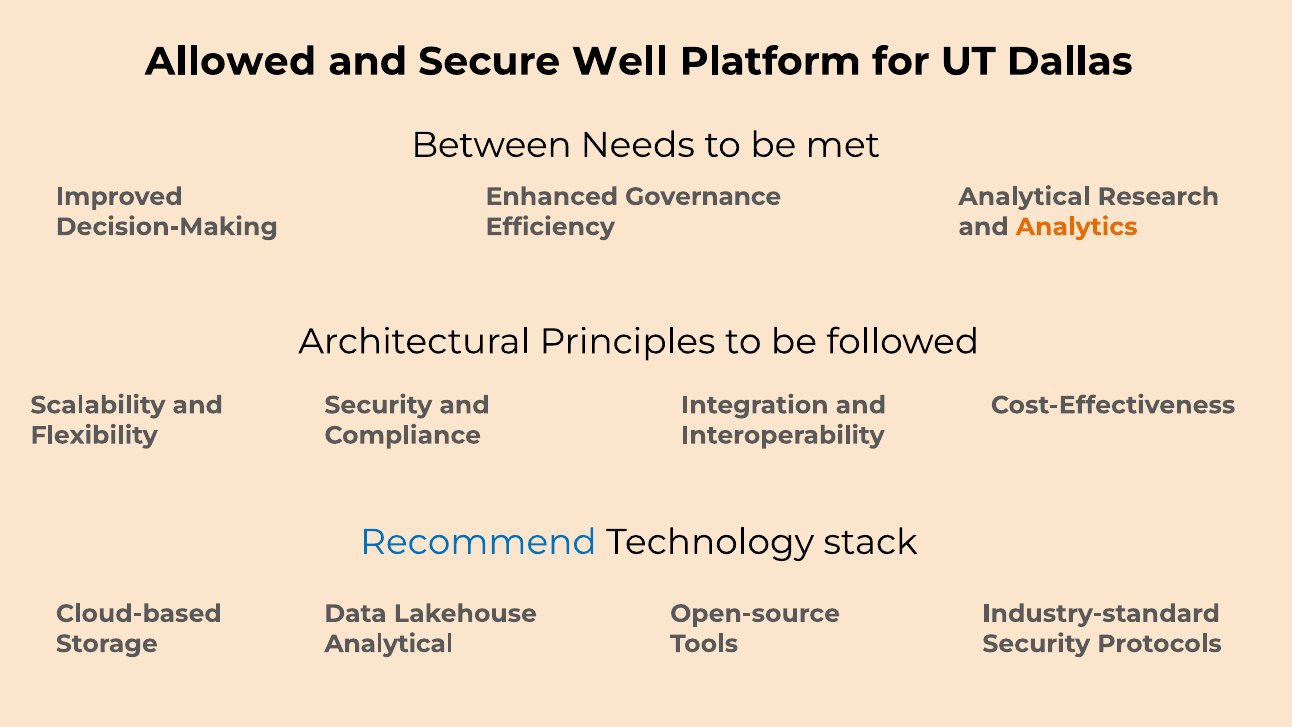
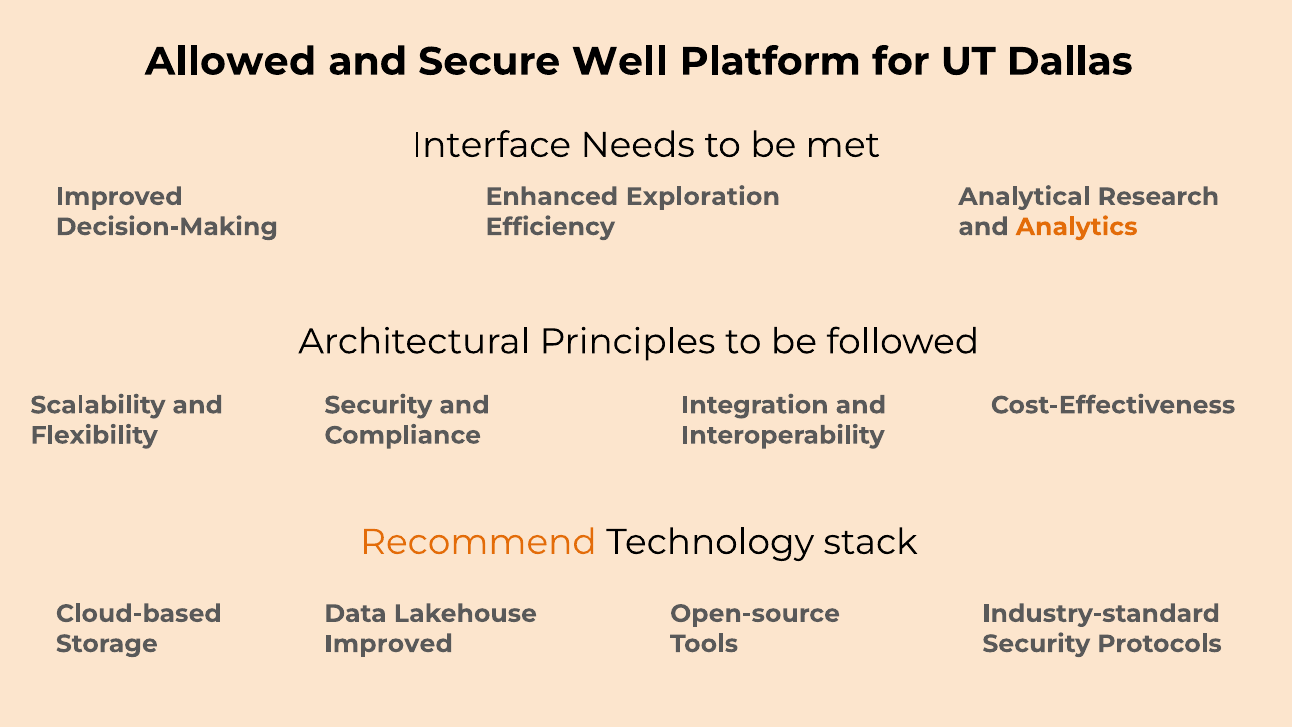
Between: Between -> Interface
Governance: Governance -> Exploration
Recommend colour: blue -> orange
Analytical at (389, 644): Analytical -> Improved
